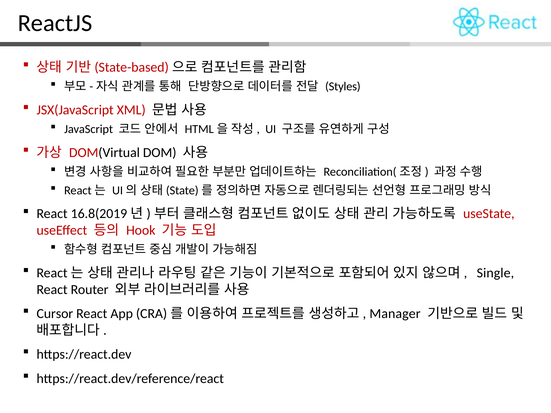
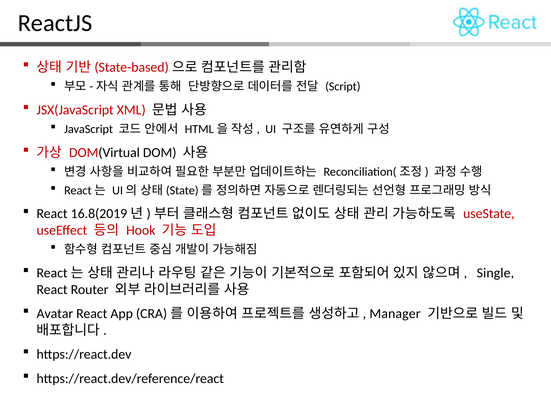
Styles: Styles -> Script
Cursor: Cursor -> Avatar
